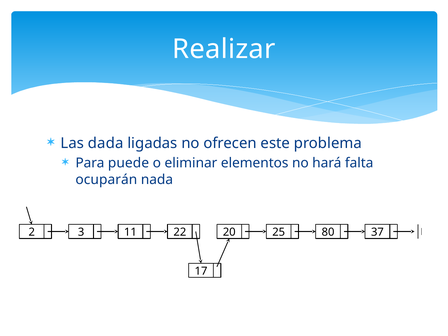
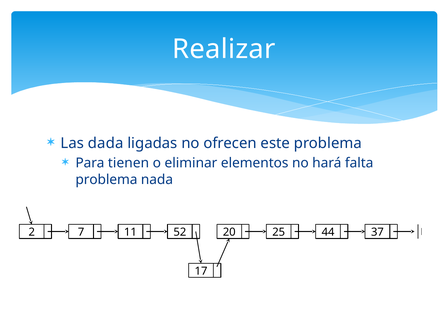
puede: puede -> tienen
ocuparán at (106, 180): ocuparán -> problema
3: 3 -> 7
22: 22 -> 52
80: 80 -> 44
